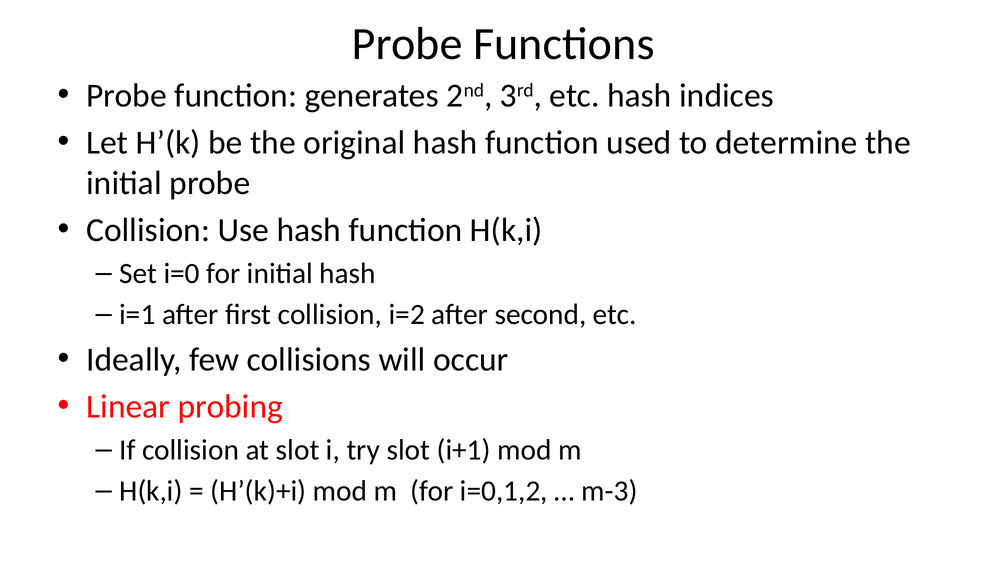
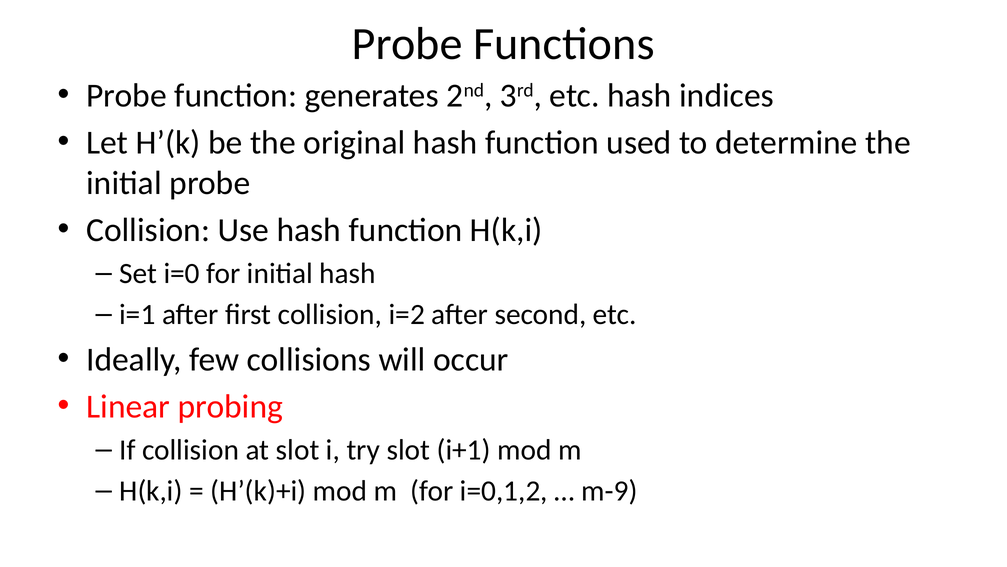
m-3: m-3 -> m-9
